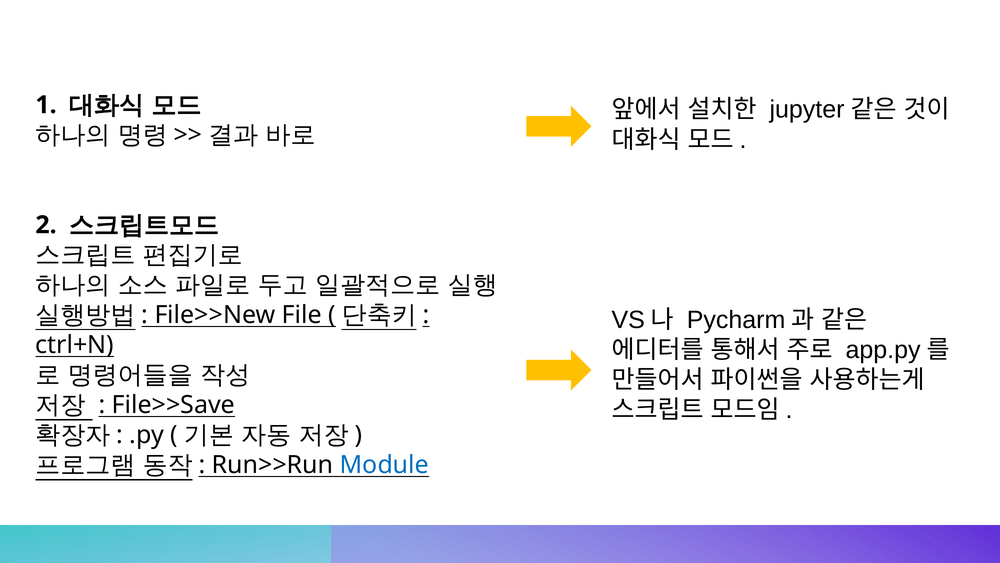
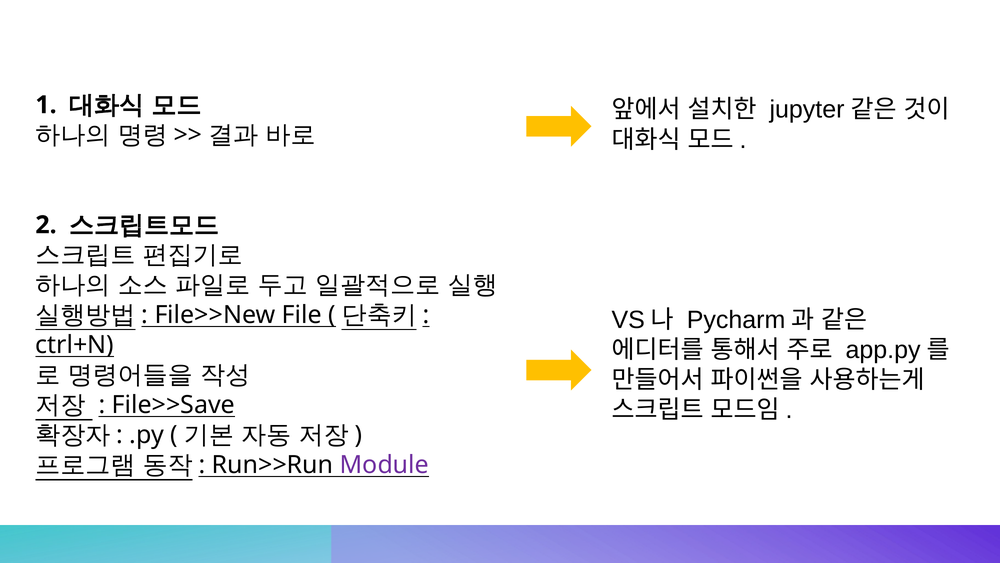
Module colour: blue -> purple
